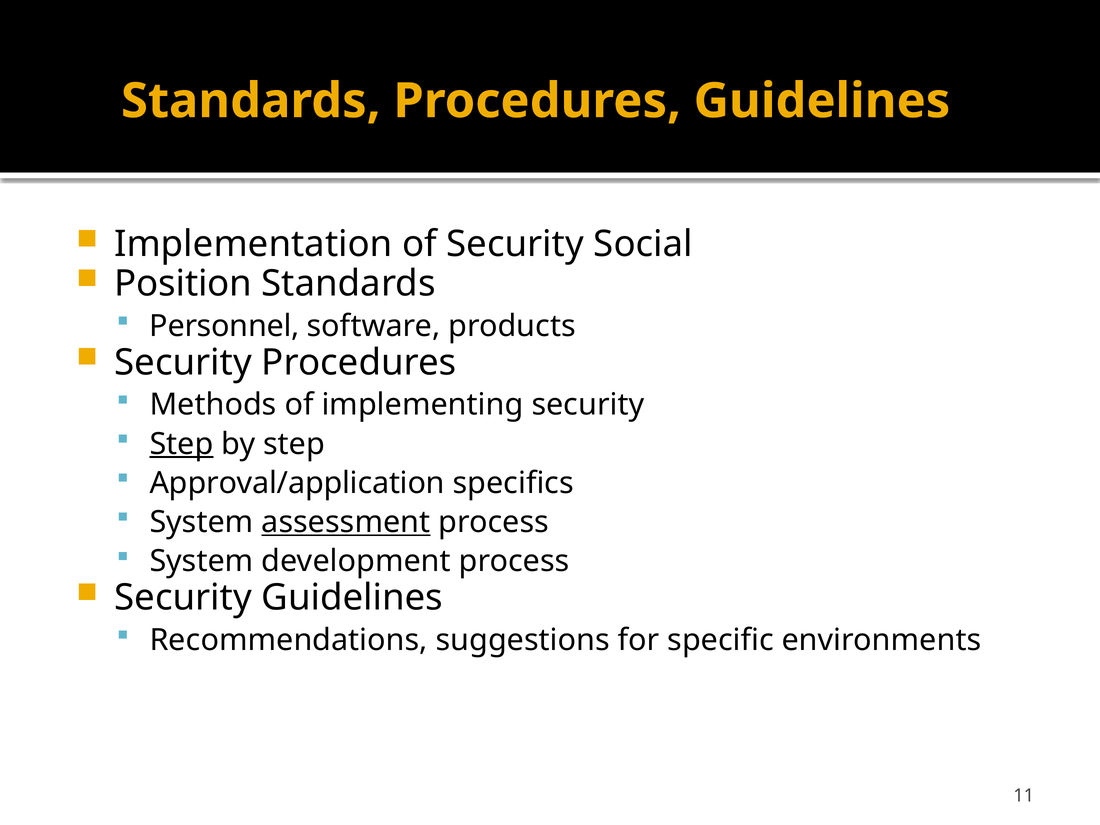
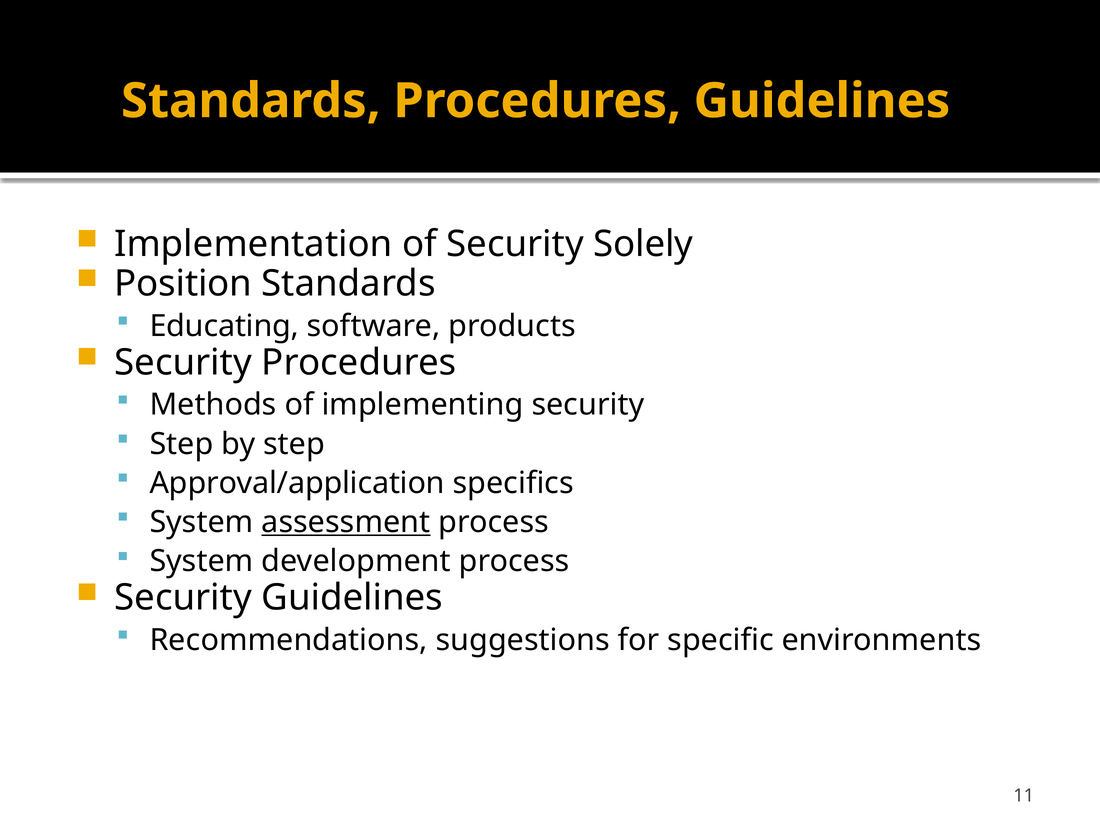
Social: Social -> Solely
Personnel: Personnel -> Educating
Step at (182, 444) underline: present -> none
